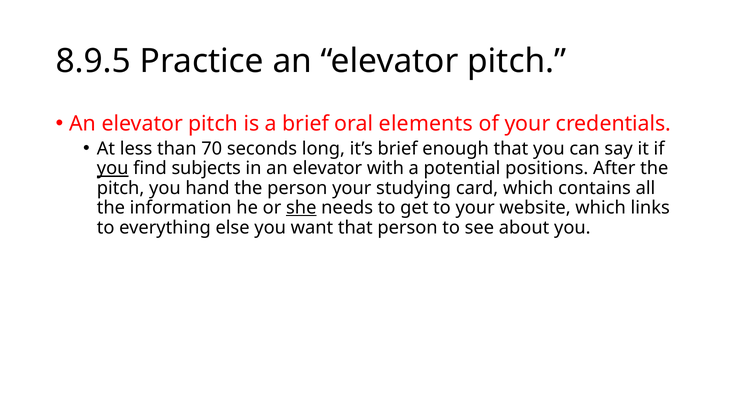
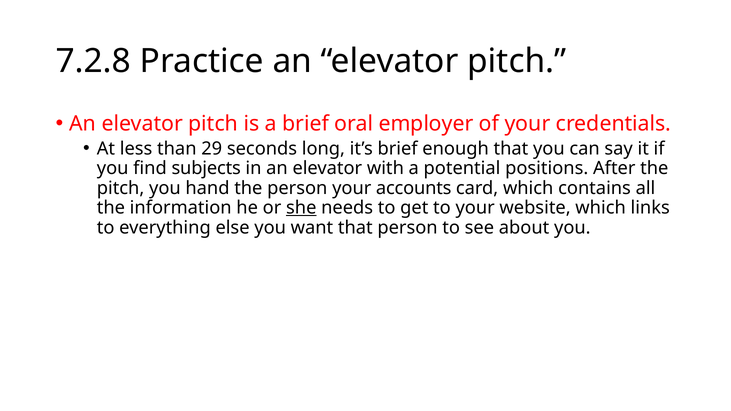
8.9.5: 8.9.5 -> 7.2.8
elements: elements -> employer
70: 70 -> 29
you at (113, 168) underline: present -> none
studying: studying -> accounts
